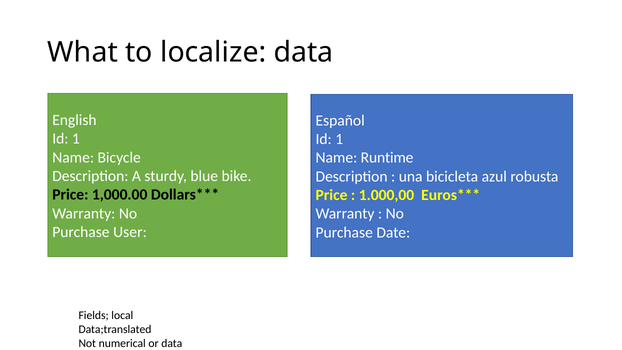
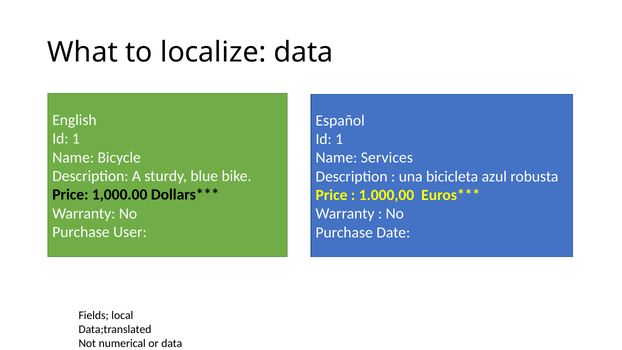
Runtime: Runtime -> Services
